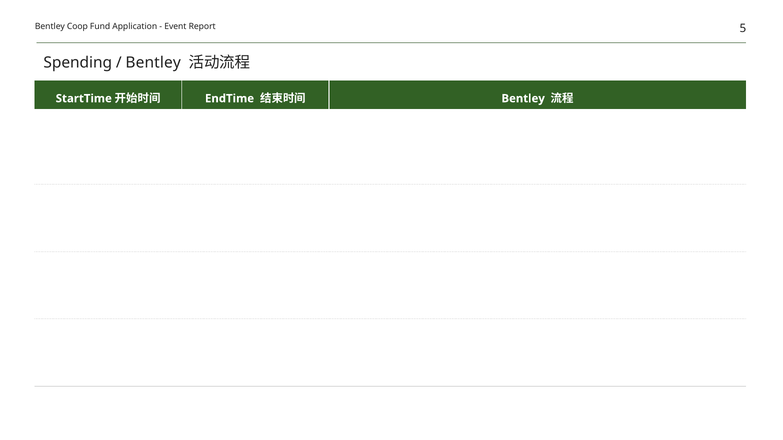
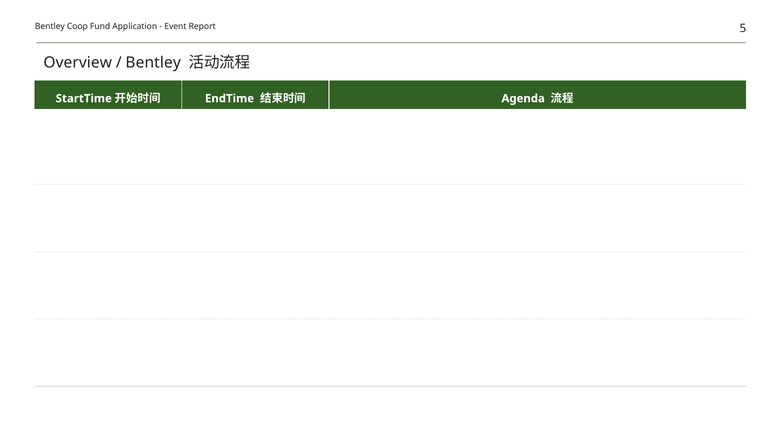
Spending: Spending -> Overview
Bentley at (523, 99): Bentley -> Agenda
